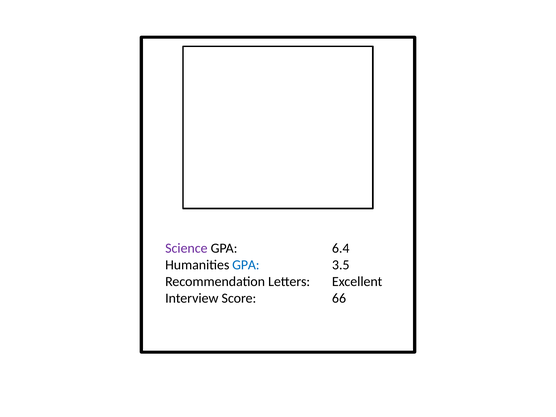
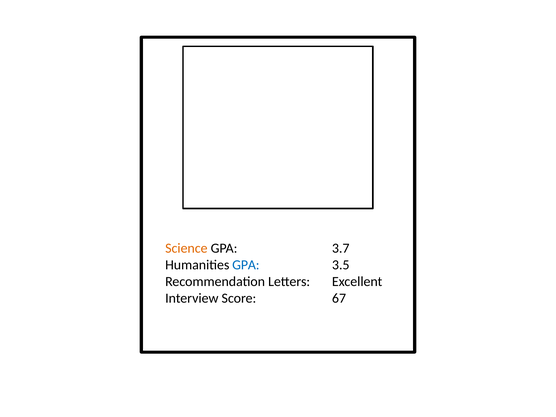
Science colour: purple -> orange
6.4: 6.4 -> 3.7
66: 66 -> 67
